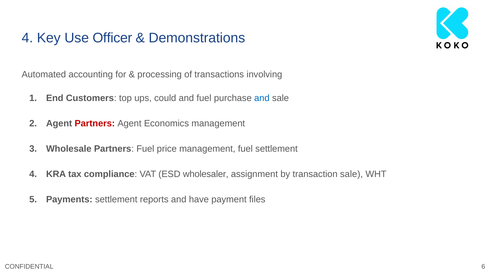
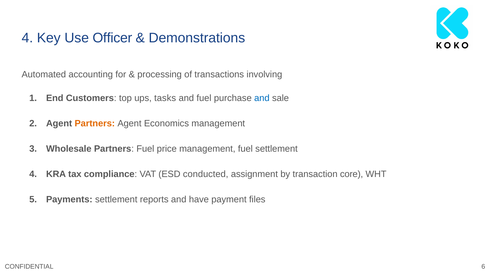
could: could -> tasks
Partners at (95, 123) colour: red -> orange
wholesaler: wholesaler -> conducted
transaction sale: sale -> core
